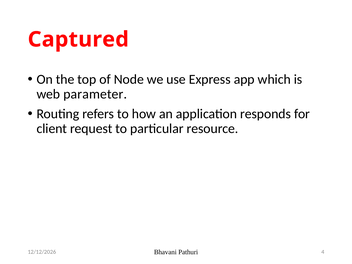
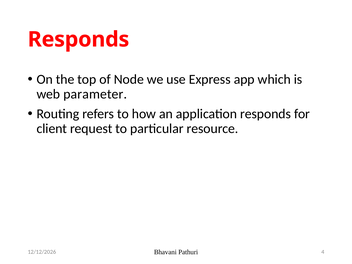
Captured at (78, 39): Captured -> Responds
